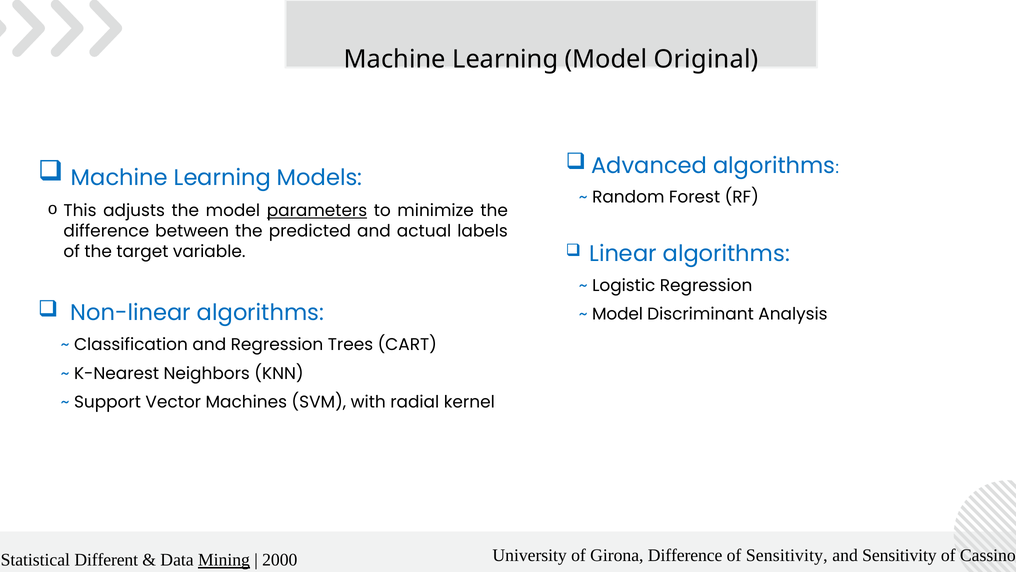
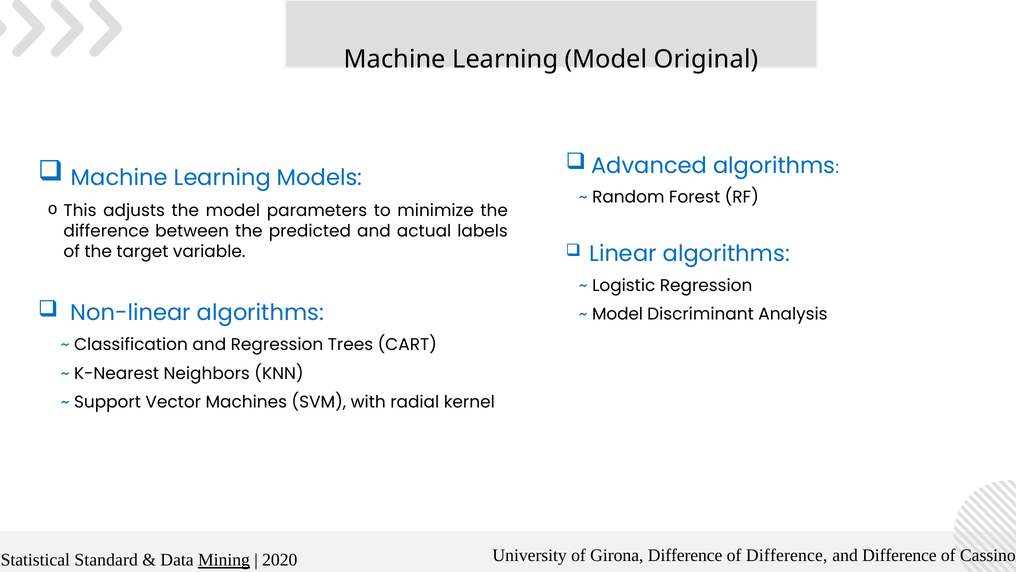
parameters underline: present -> none
Different: Different -> Standard
2000: 2000 -> 2020
of Sensitivity: Sensitivity -> Difference
and Sensitivity: Sensitivity -> Difference
